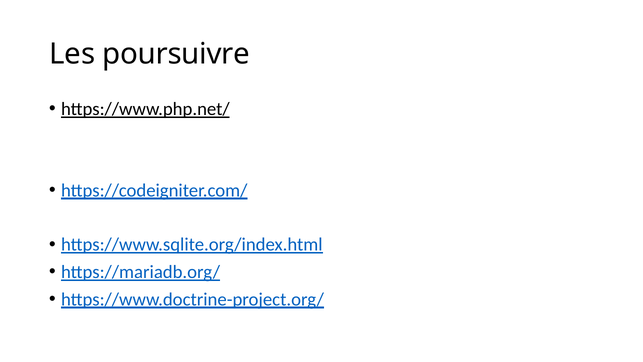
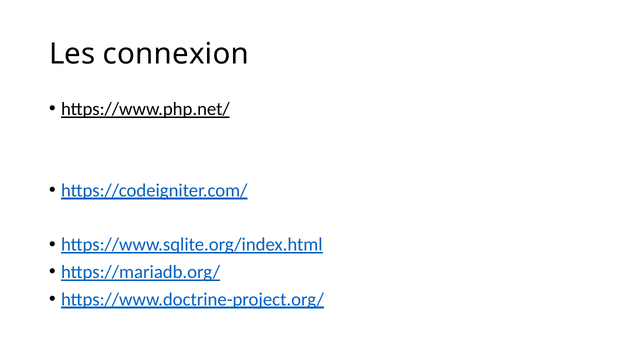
poursuivre: poursuivre -> connexion
